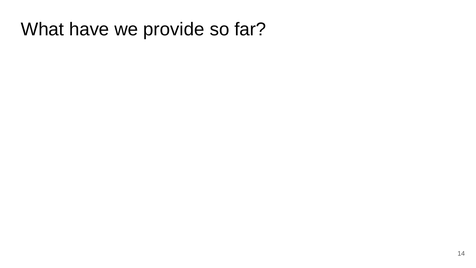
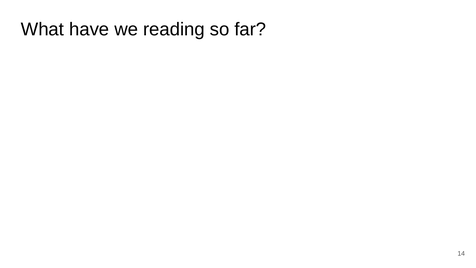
provide: provide -> reading
